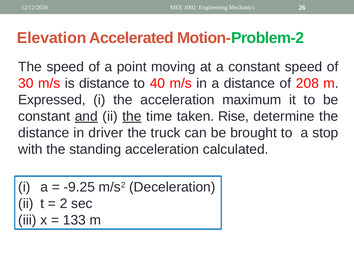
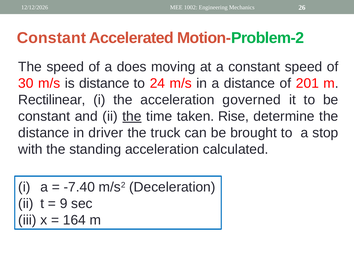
Elevation at (52, 38): Elevation -> Constant
point: point -> does
40: 40 -> 24
208: 208 -> 201
Expressed: Expressed -> Rectilinear
maximum: maximum -> governed
and underline: present -> none
-9.25: -9.25 -> -7.40
2: 2 -> 9
133: 133 -> 164
